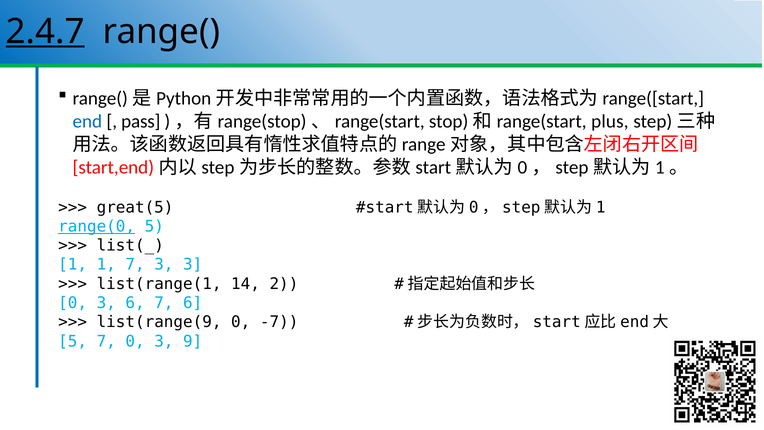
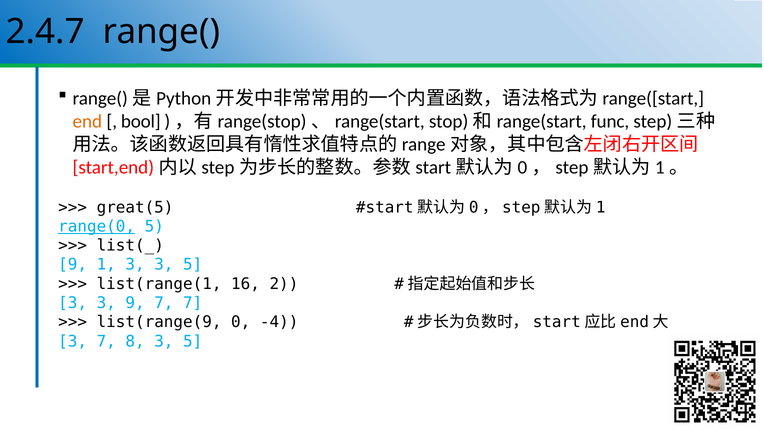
2.4.7 underline: present -> none
end colour: blue -> orange
pass: pass -> bool
plus: plus -> func
1 at (73, 265): 1 -> 9
1 7: 7 -> 3
3 at (193, 265): 3 -> 5
14: 14 -> 16
0 at (73, 303): 0 -> 3
3 6: 6 -> 9
7 6: 6 -> 7
-7: -7 -> -4
5 at (73, 341): 5 -> 3
7 0: 0 -> 8
9 at (193, 341): 9 -> 5
